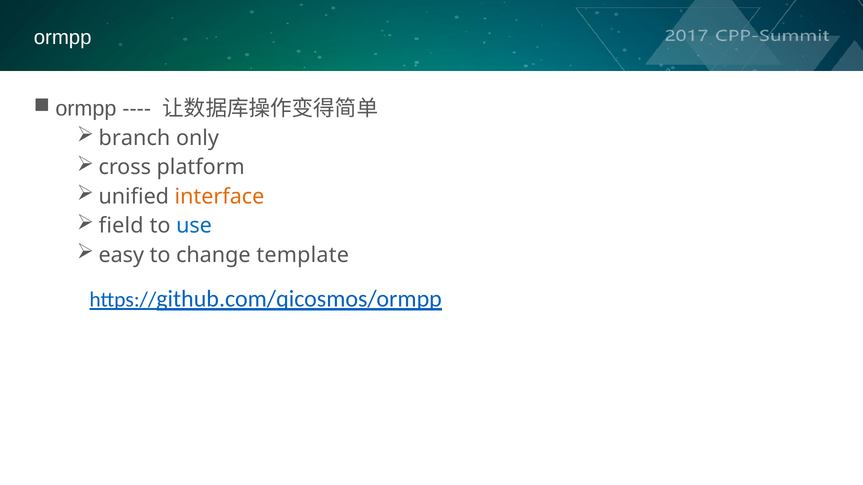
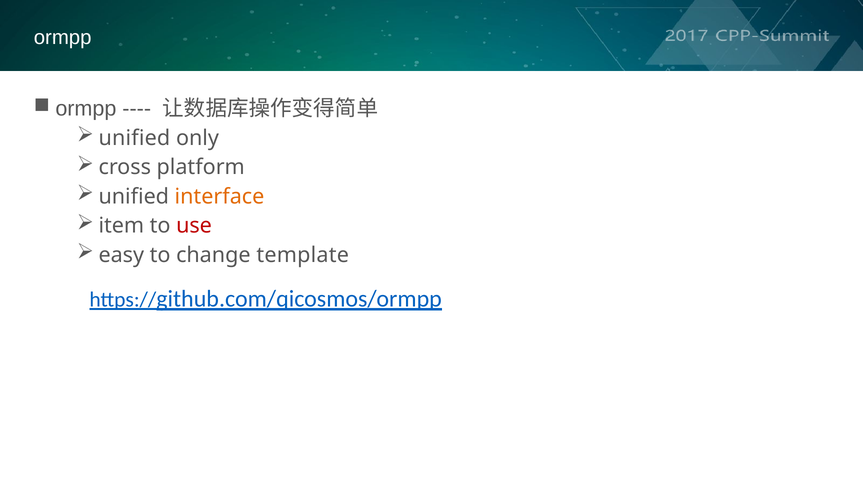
branch at (134, 138): branch -> unified
field: field -> item
use colour: blue -> red
